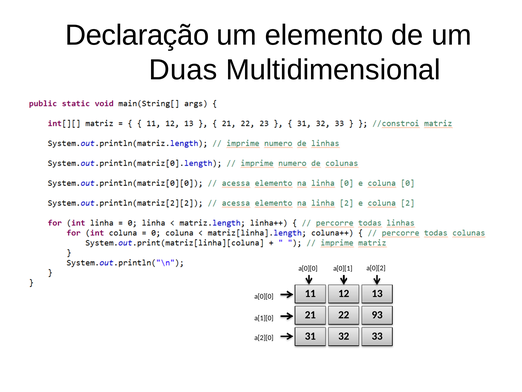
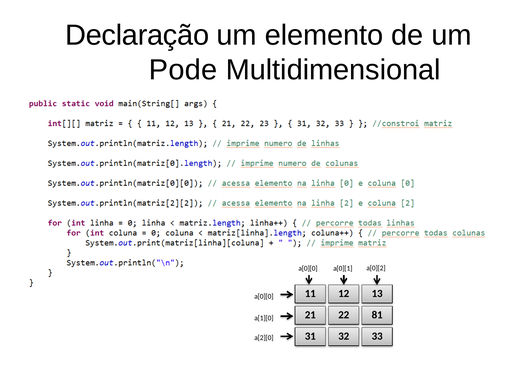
Duas: Duas -> Pode
93: 93 -> 81
